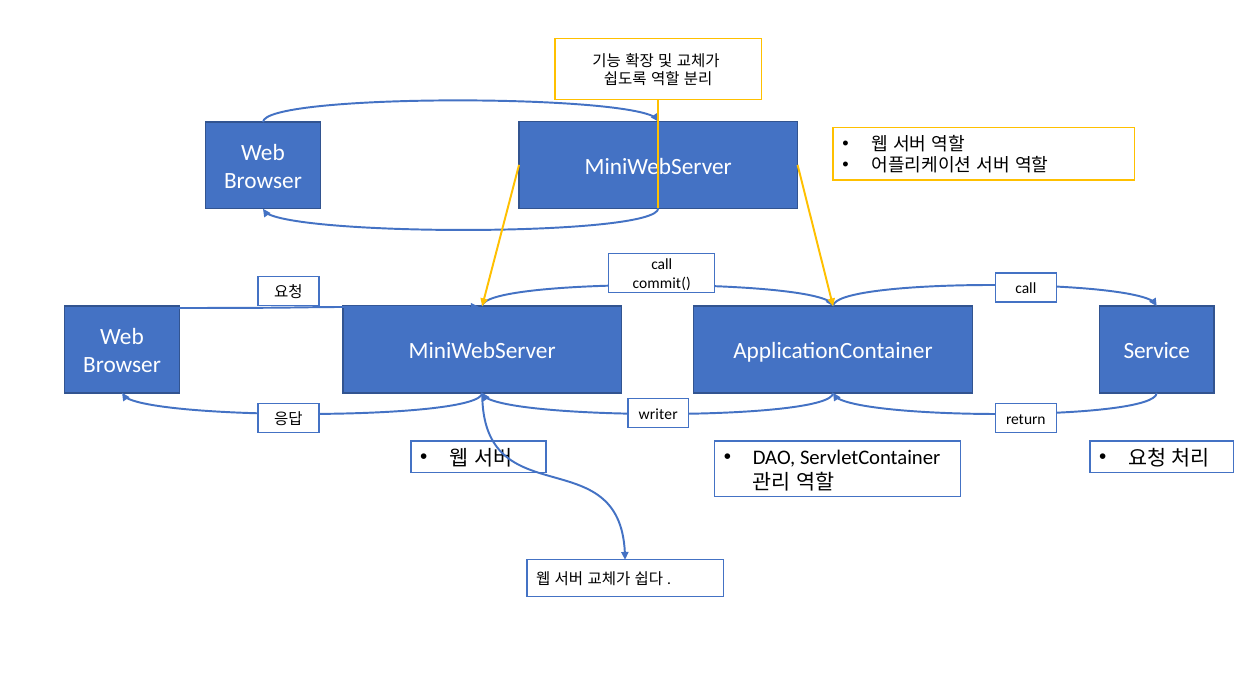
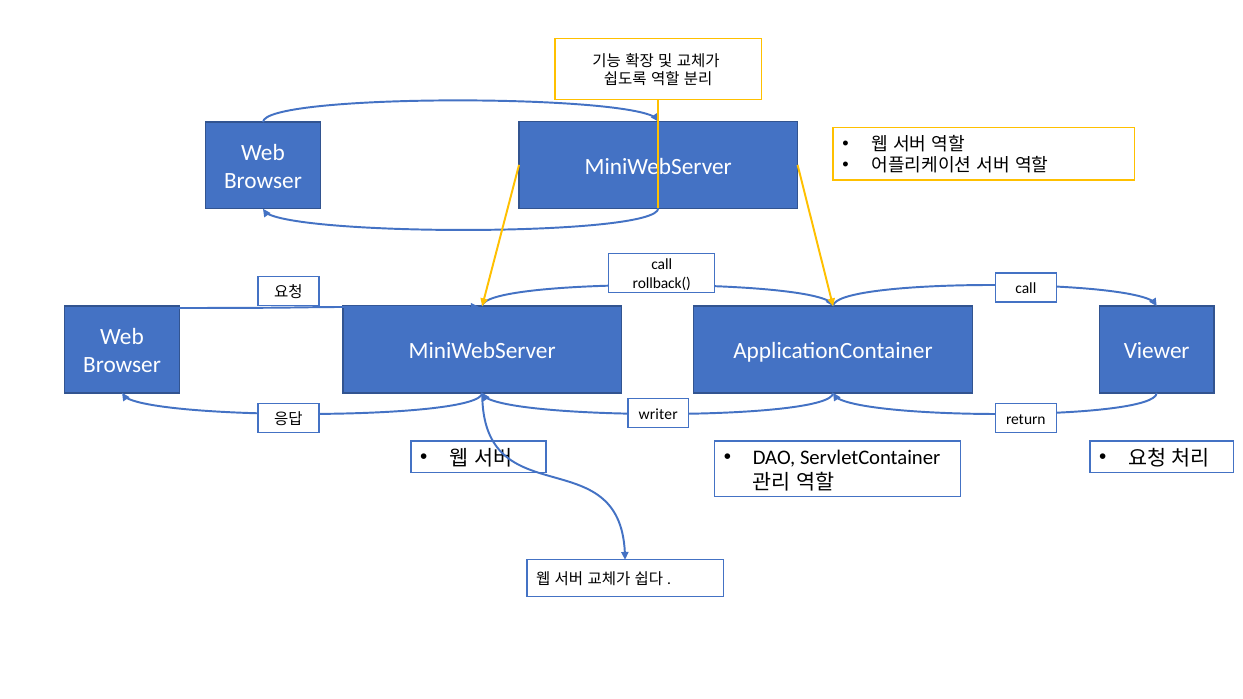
commit(: commit( -> rollback(
Service: Service -> Viewer
